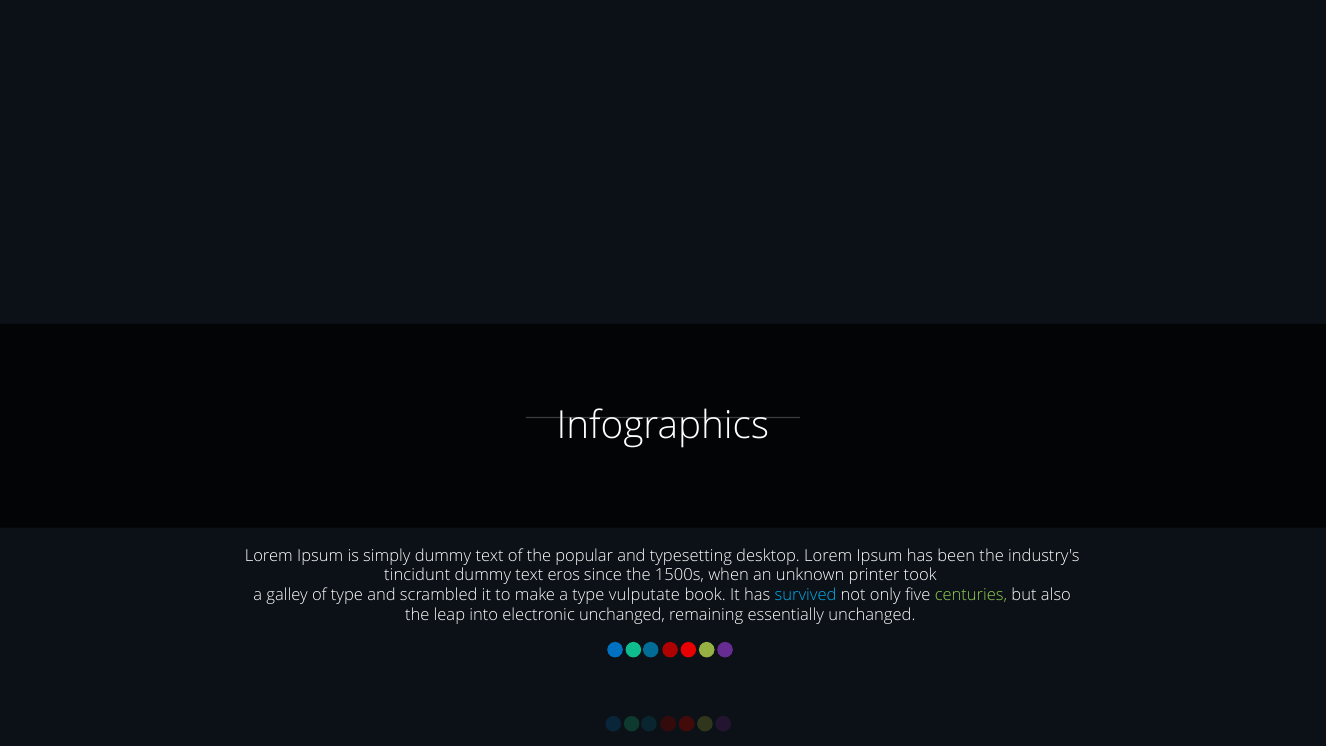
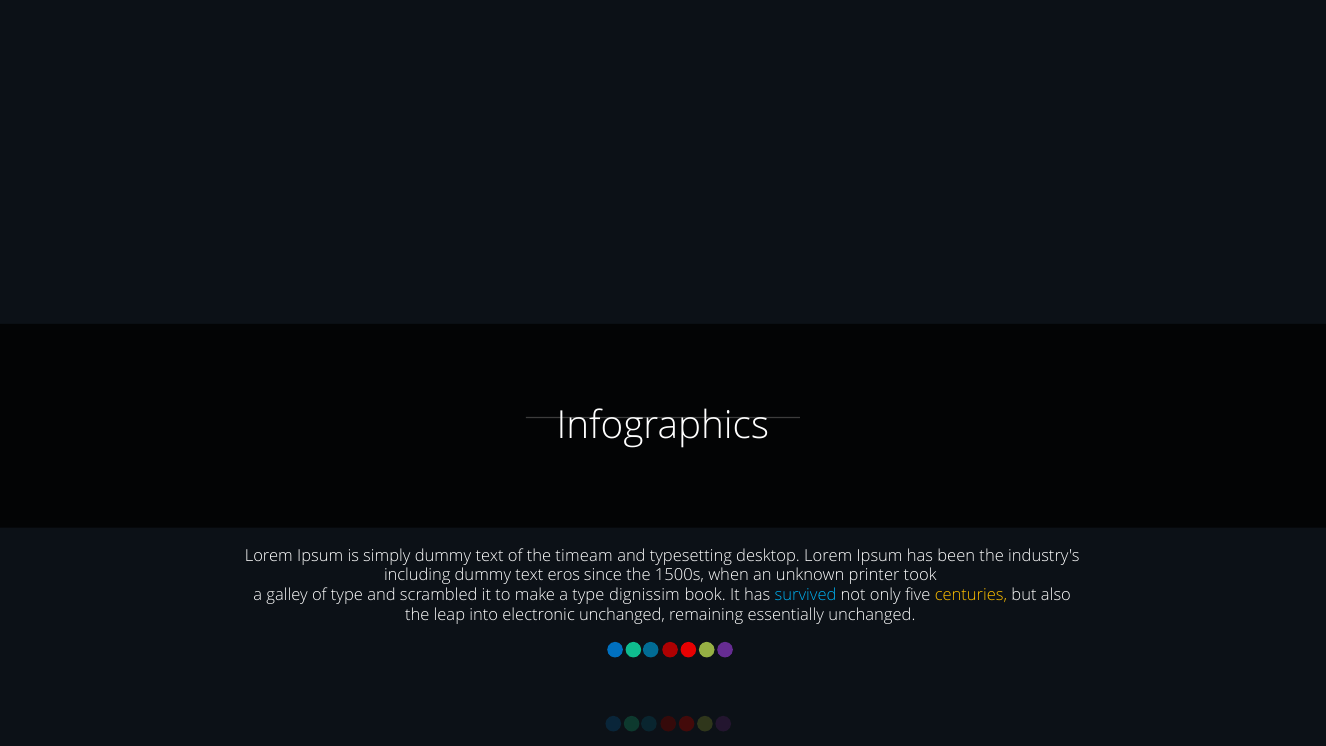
popular: popular -> timeam
tincidunt: tincidunt -> including
vulputate: vulputate -> dignissim
centuries colour: light green -> yellow
